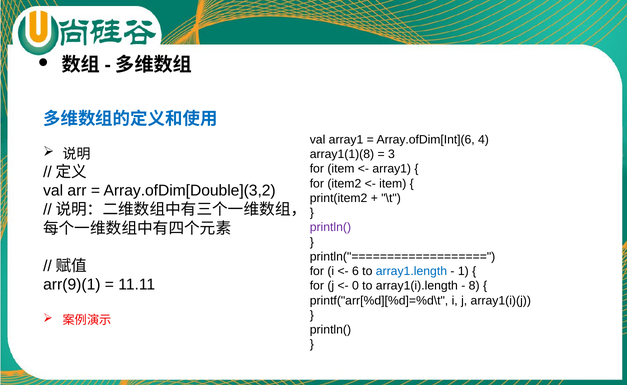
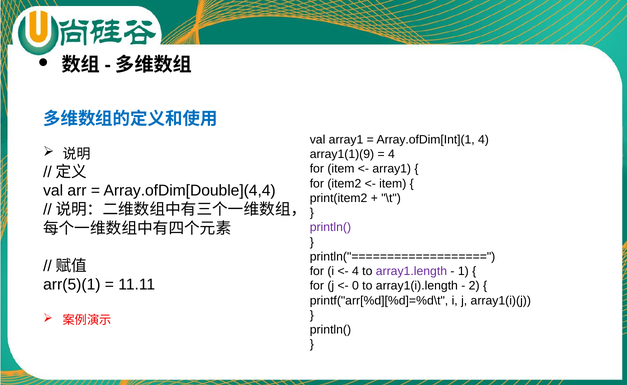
Array.ofDim[Int](6: Array.ofDim[Int](6 -> Array.ofDim[Int](1
array1(1)(8: array1(1)(8 -> array1(1)(9
3 at (391, 154): 3 -> 4
Array.ofDim[Double](3,2: Array.ofDim[Double](3,2 -> Array.ofDim[Double](4,4
6 at (356, 271): 6 -> 4
array1.length colour: blue -> purple
arr(9)(1: arr(9)(1 -> arr(5)(1
8: 8 -> 2
